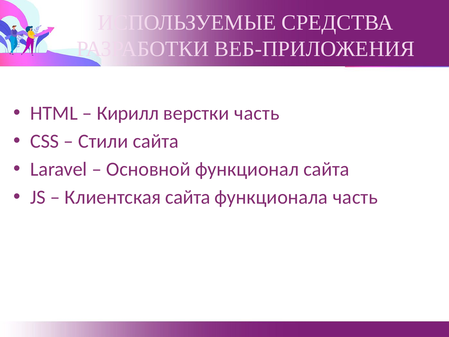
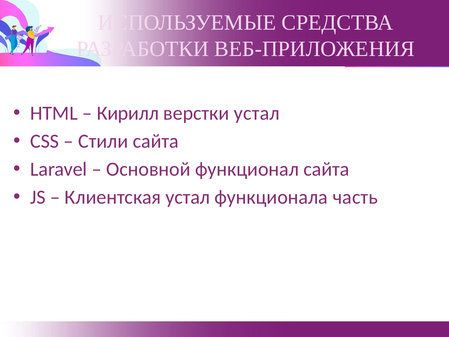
верстки часть: часть -> устал
Клиентская сайта: сайта -> устал
